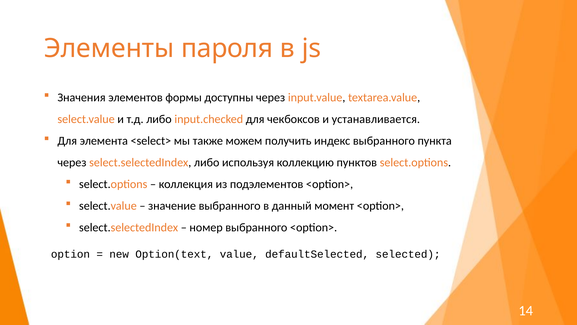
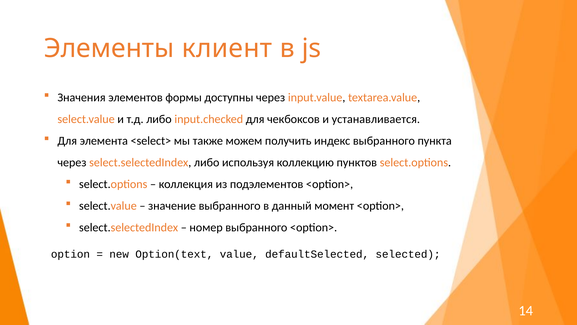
пароля: пароля -> клиент
